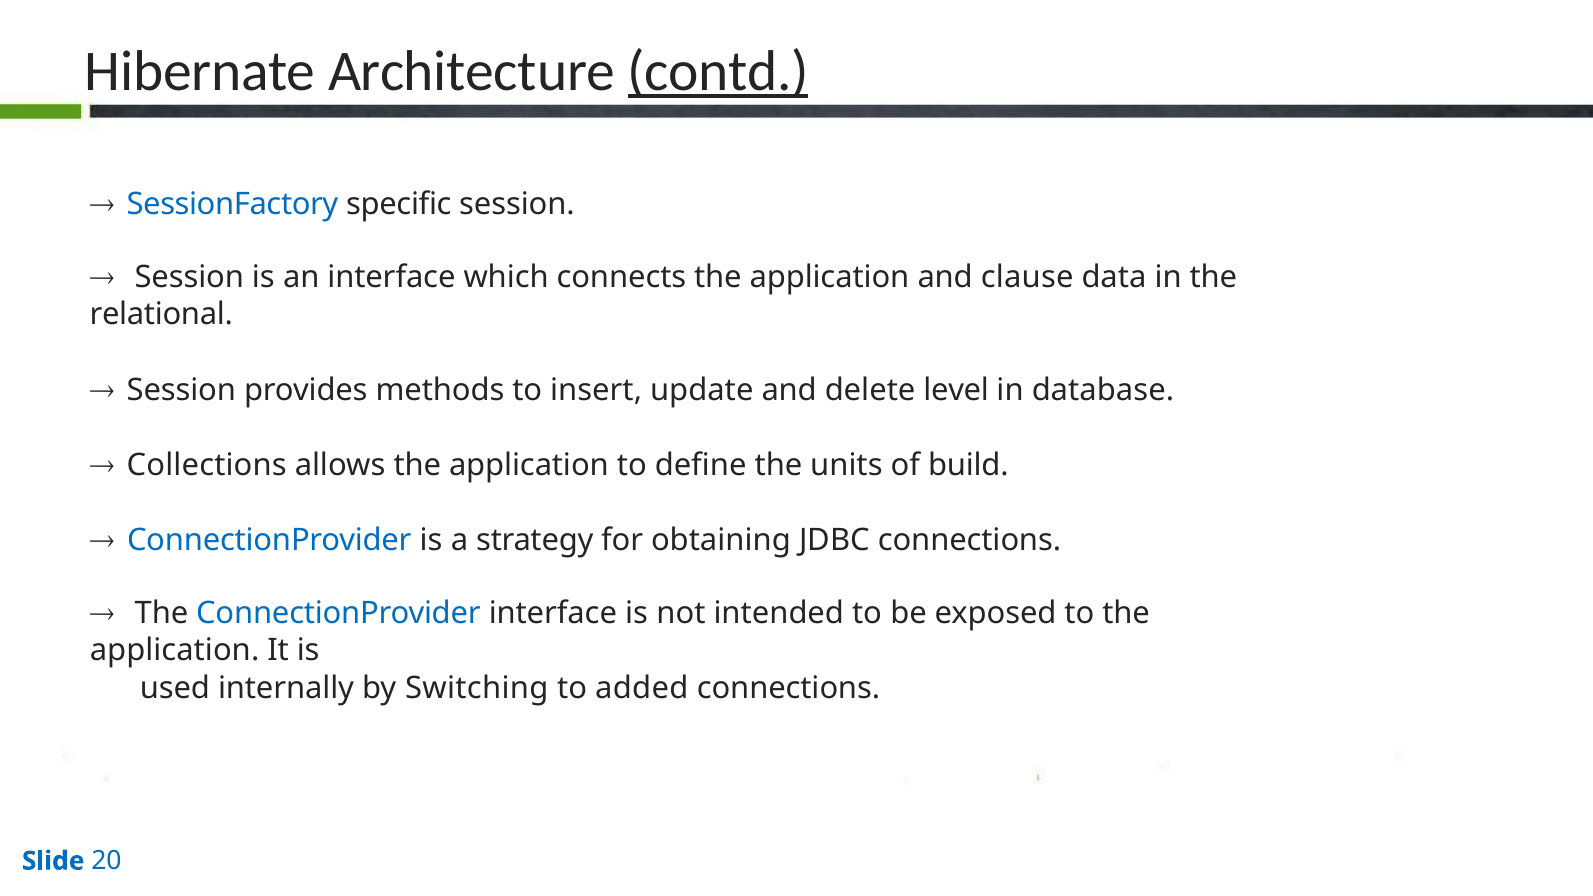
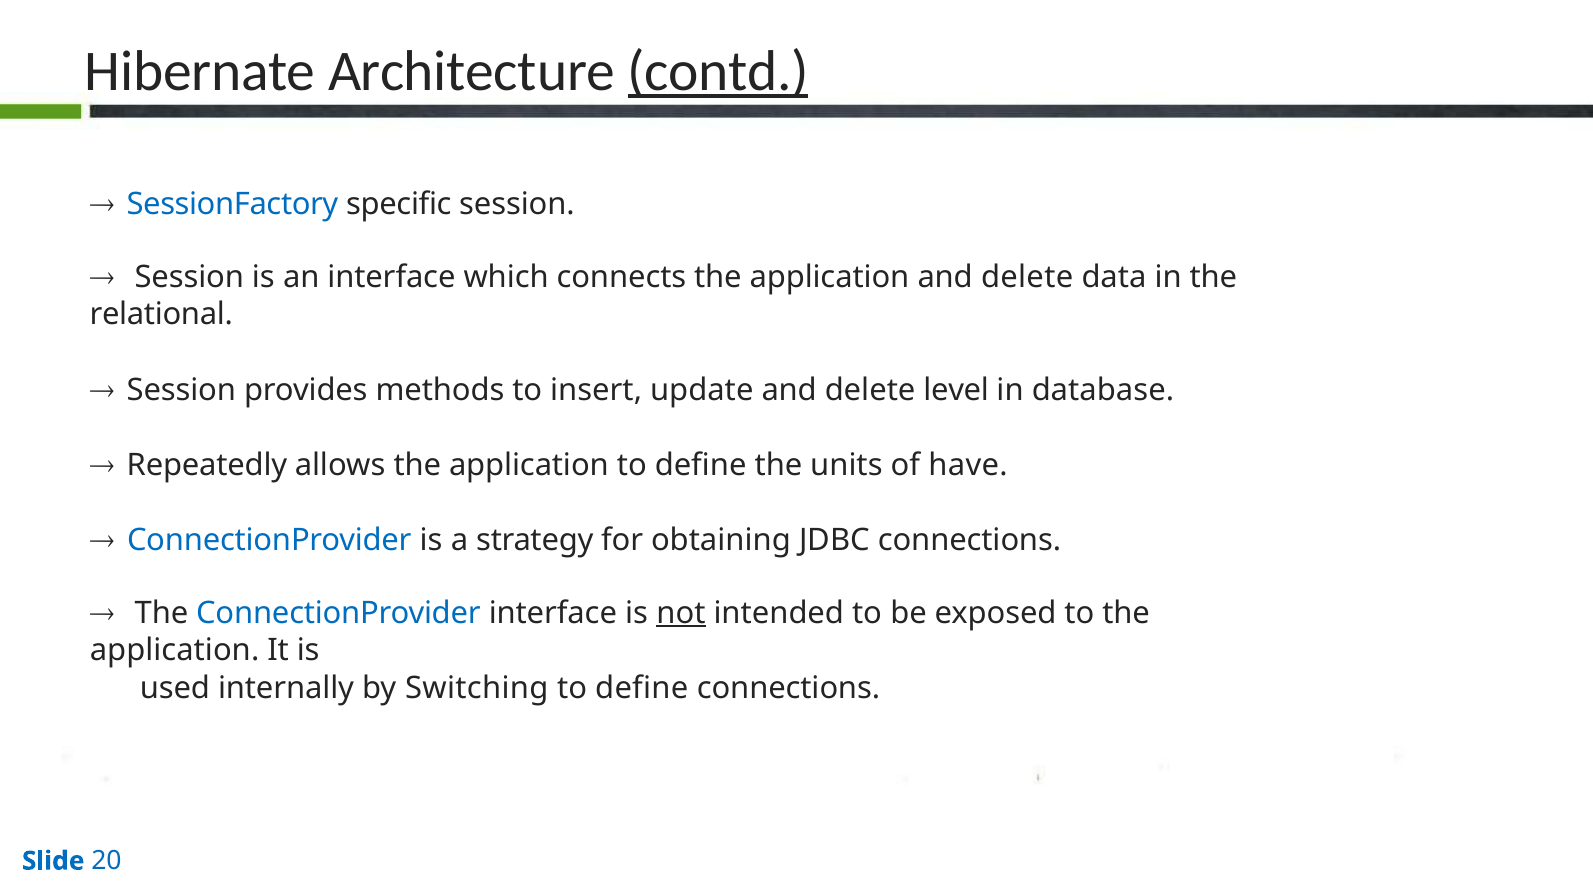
application and clause: clause -> delete
Collections: Collections -> Repeatedly
build: build -> have
not underline: none -> present
added at (642, 688): added -> define
